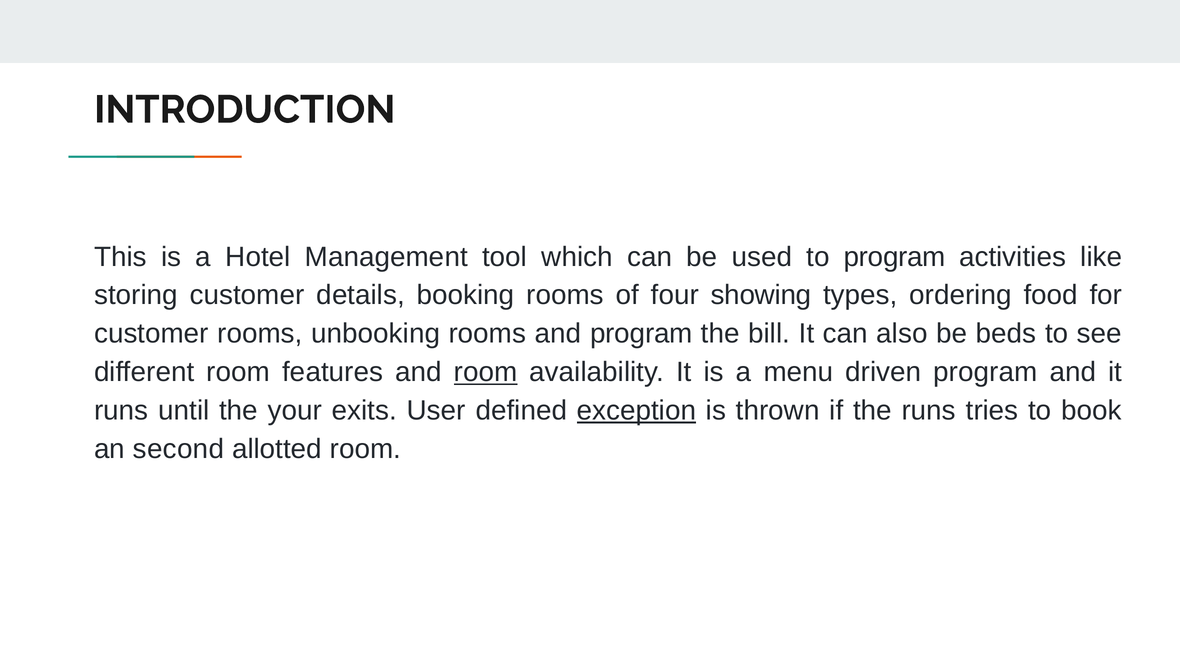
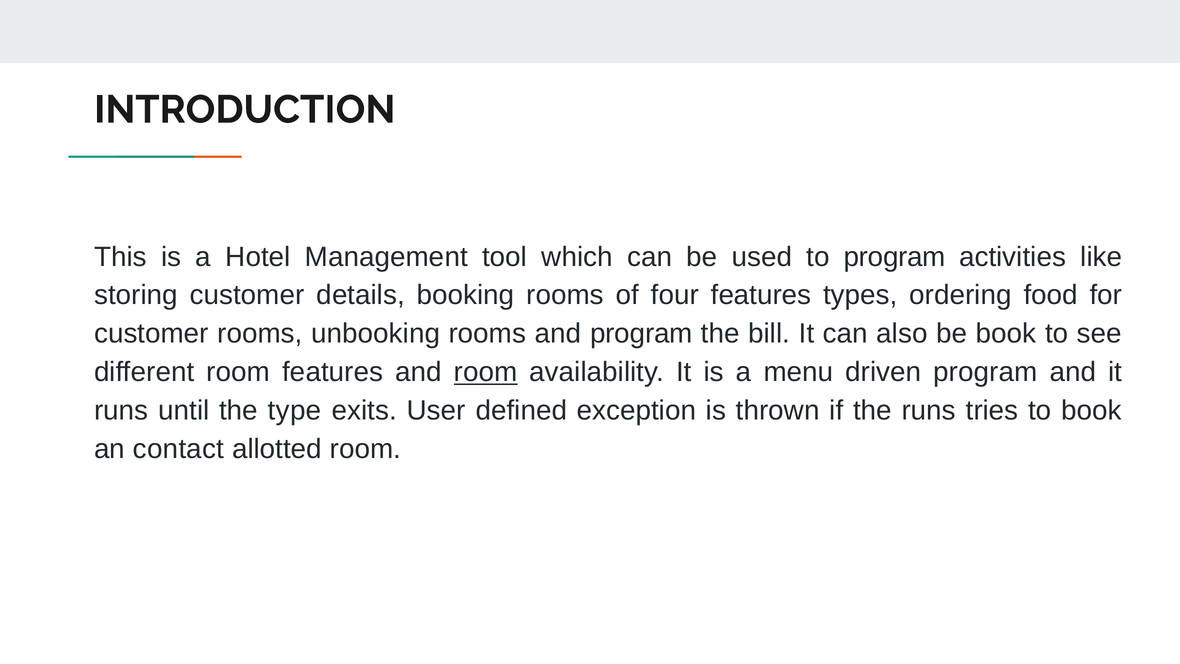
four showing: showing -> features
be beds: beds -> book
your: your -> type
exception underline: present -> none
second: second -> contact
